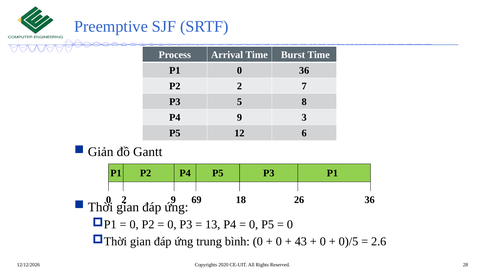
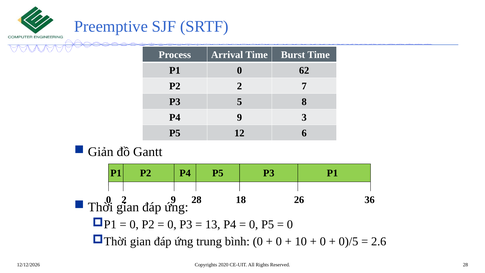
0 36: 36 -> 62
69 at (197, 200): 69 -> 28
43: 43 -> 10
